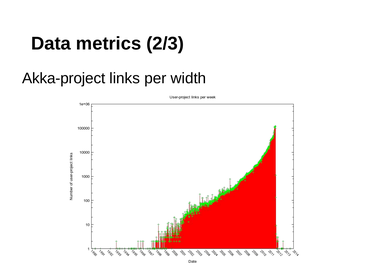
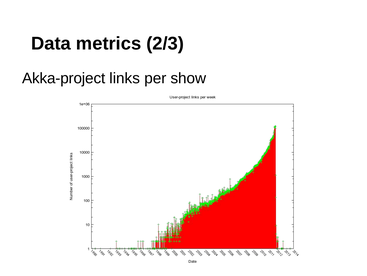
width: width -> show
